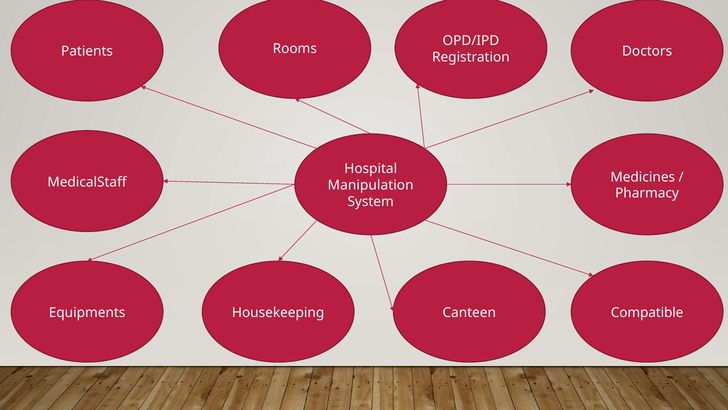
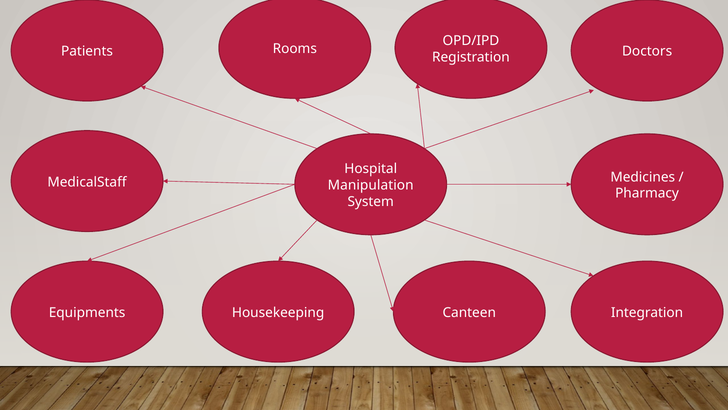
Compatible: Compatible -> Integration
